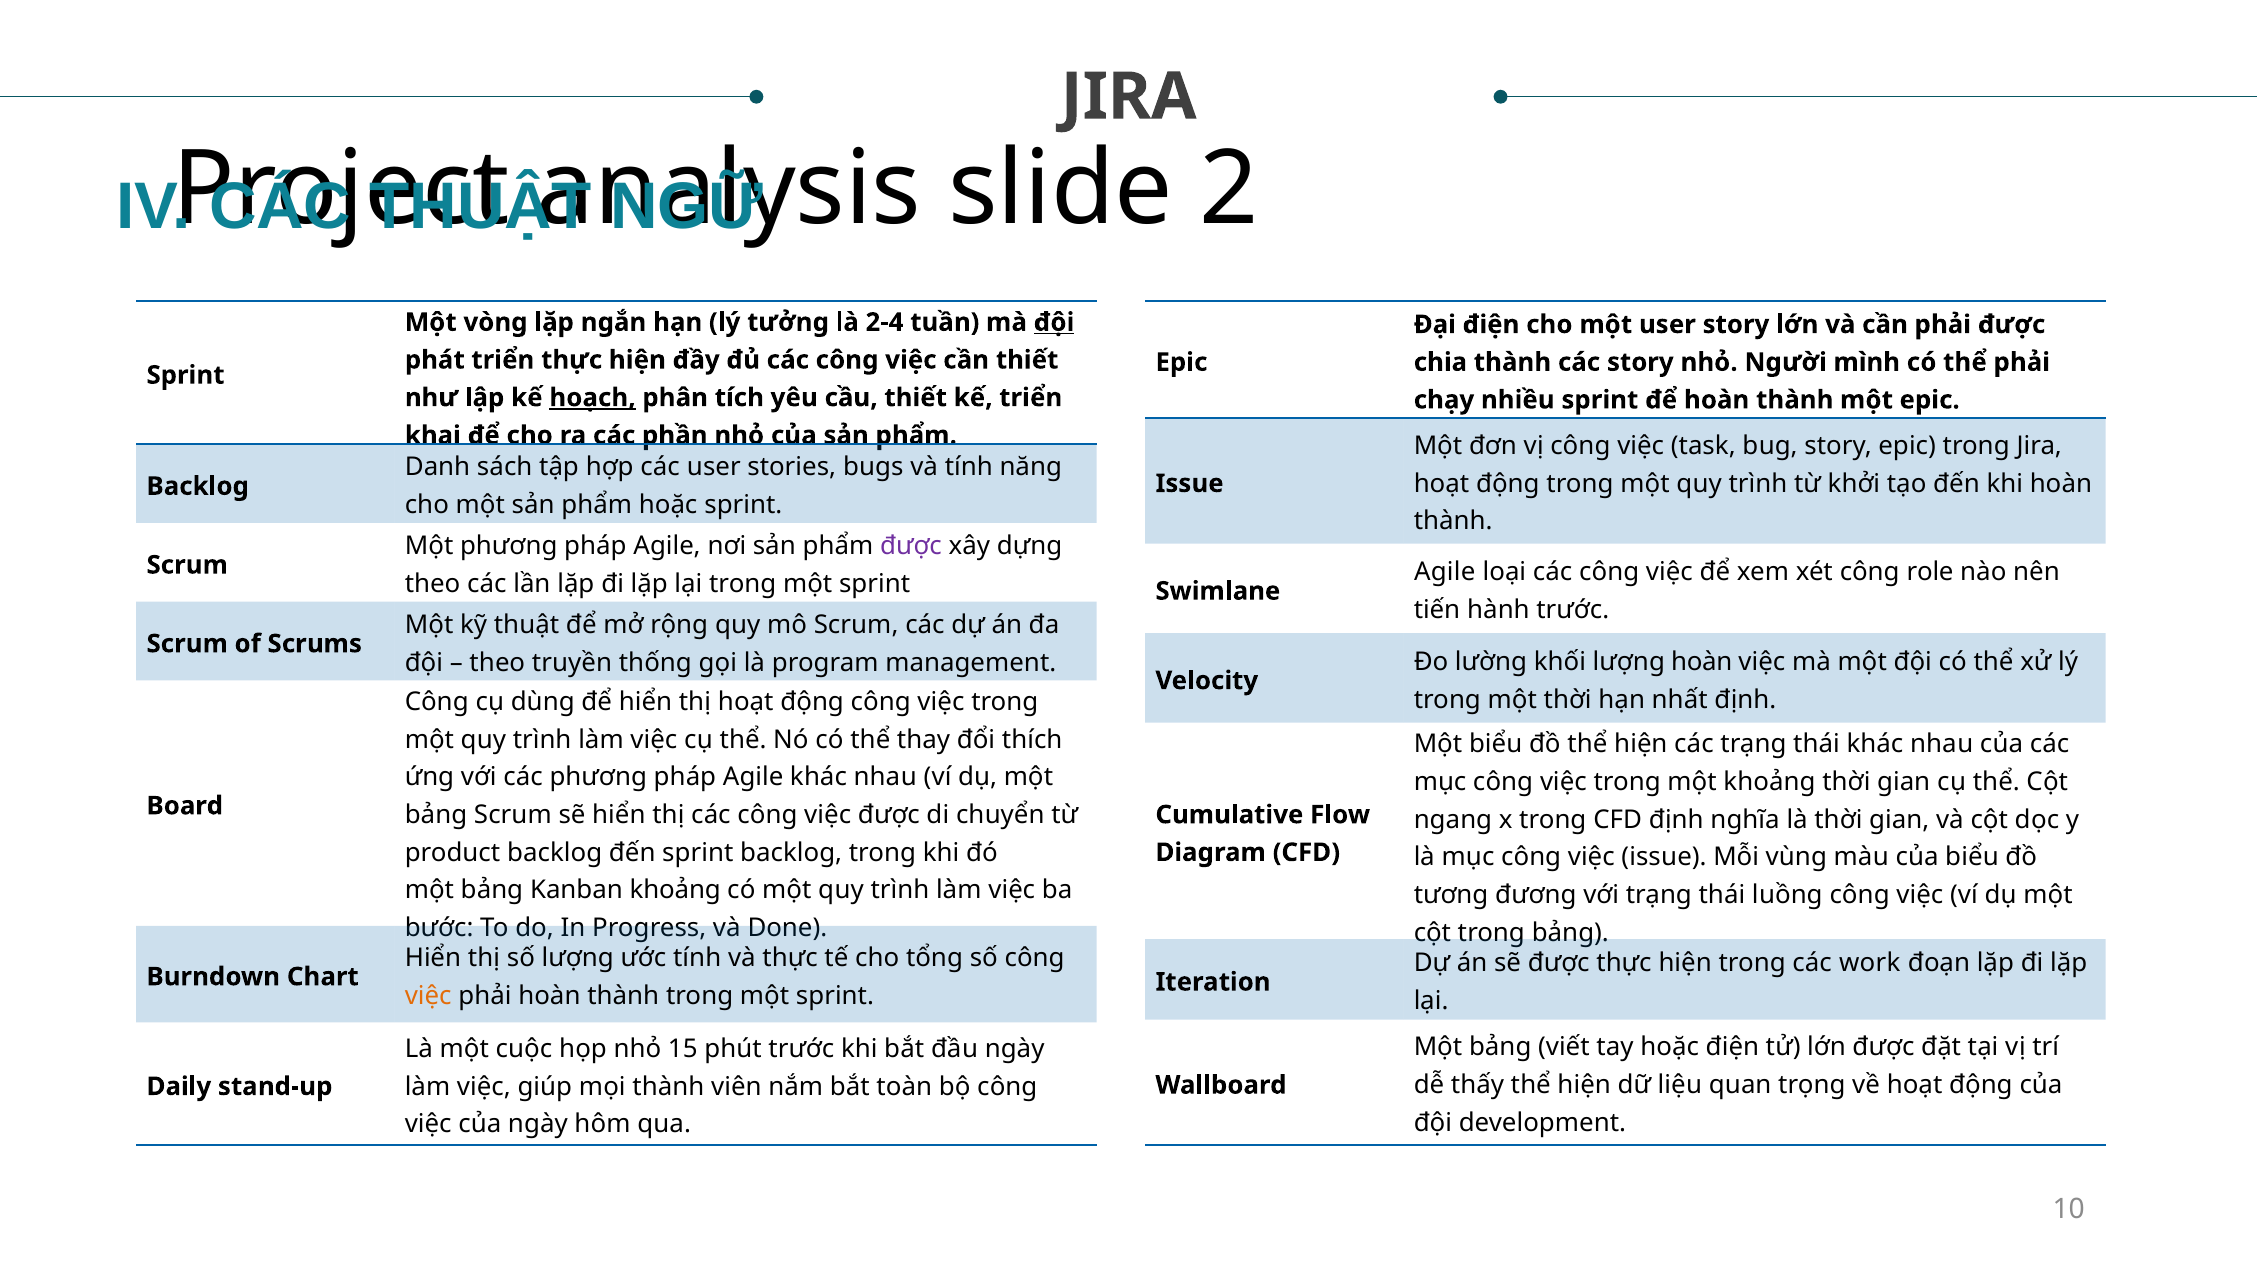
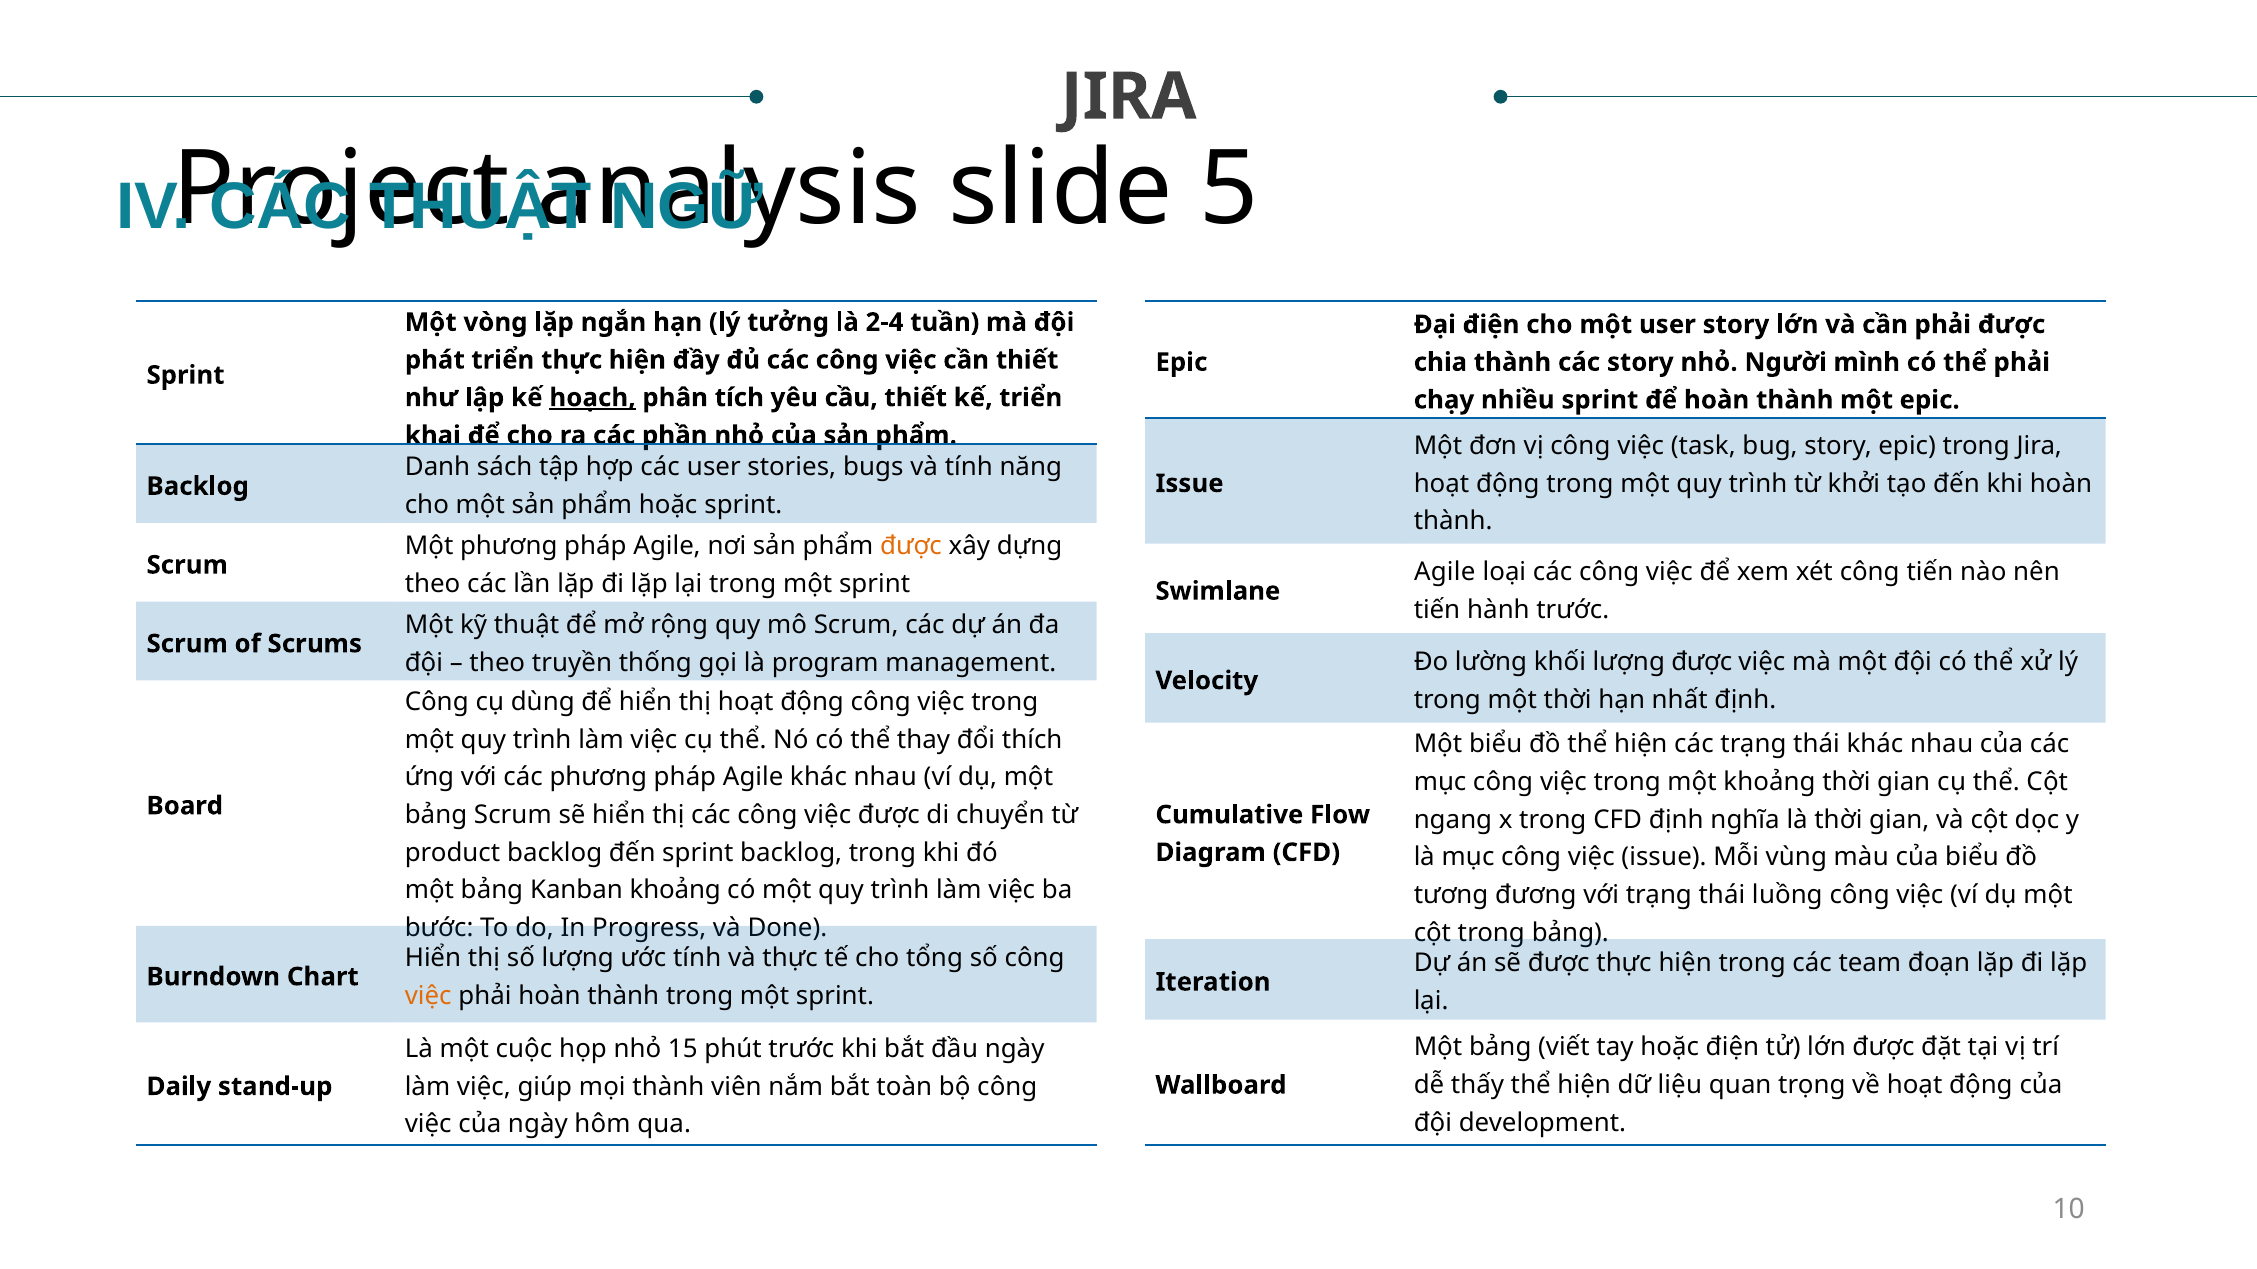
2: 2 -> 5
đội at (1054, 322) underline: present -> none
được at (911, 546) colour: purple -> orange
công role: role -> tiến
lượng hoàn: hoàn -> được
work: work -> team
